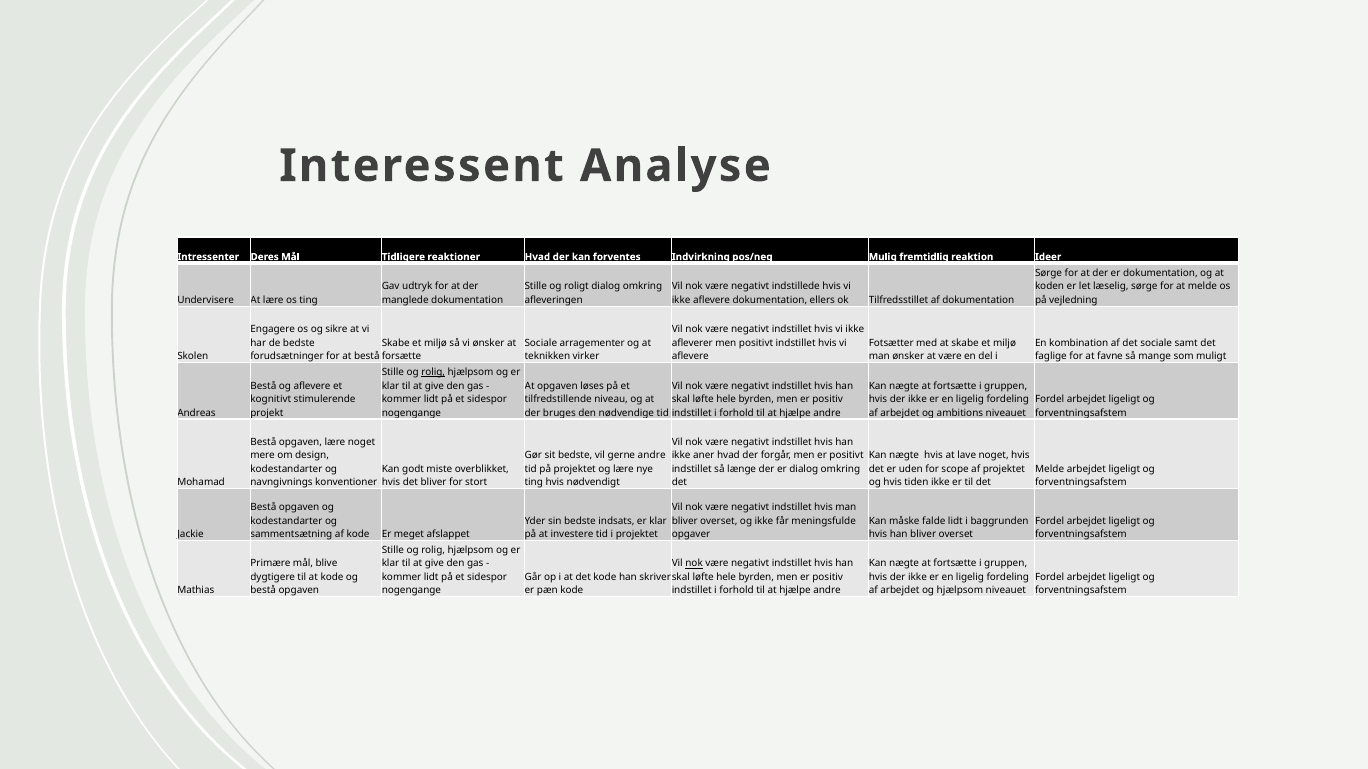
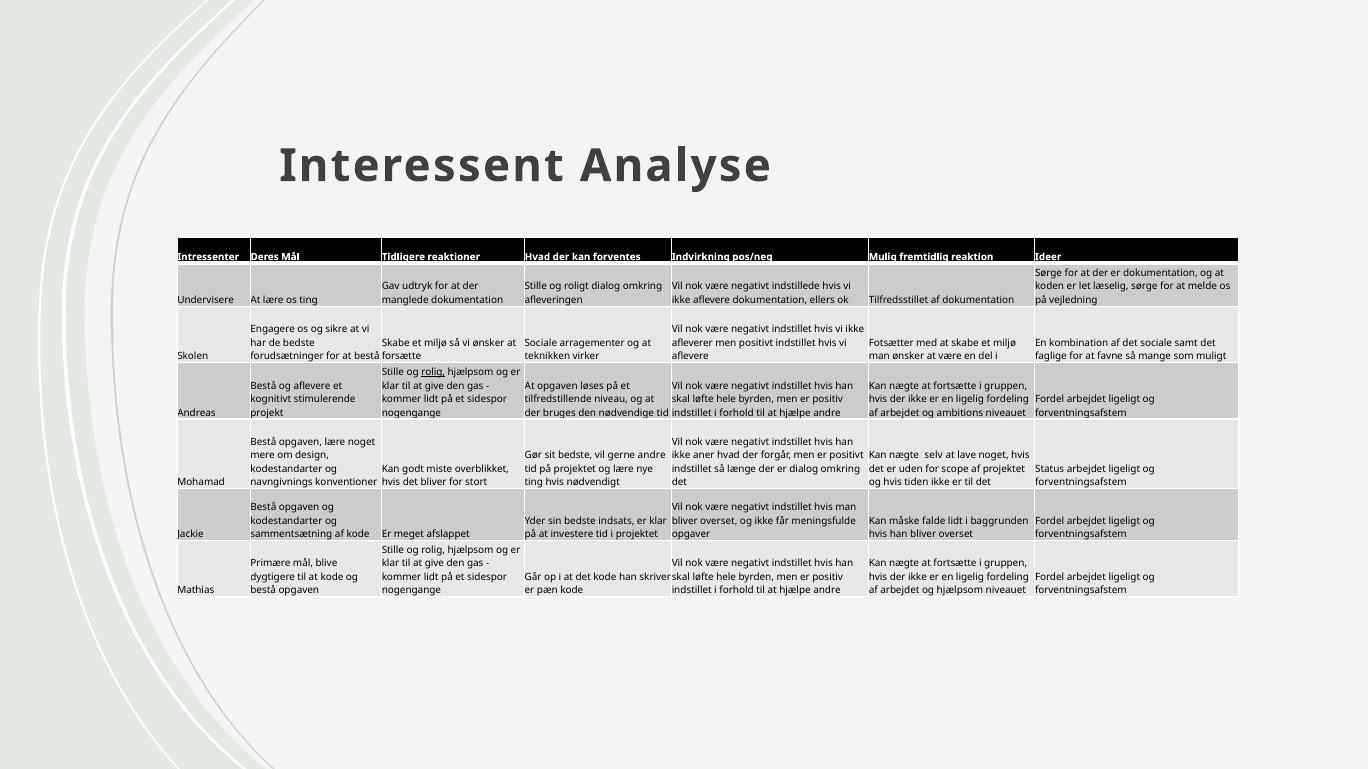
nægte hvis: hvis -> selv
Melde at (1050, 469): Melde -> Status
nok at (694, 564) underline: present -> none
